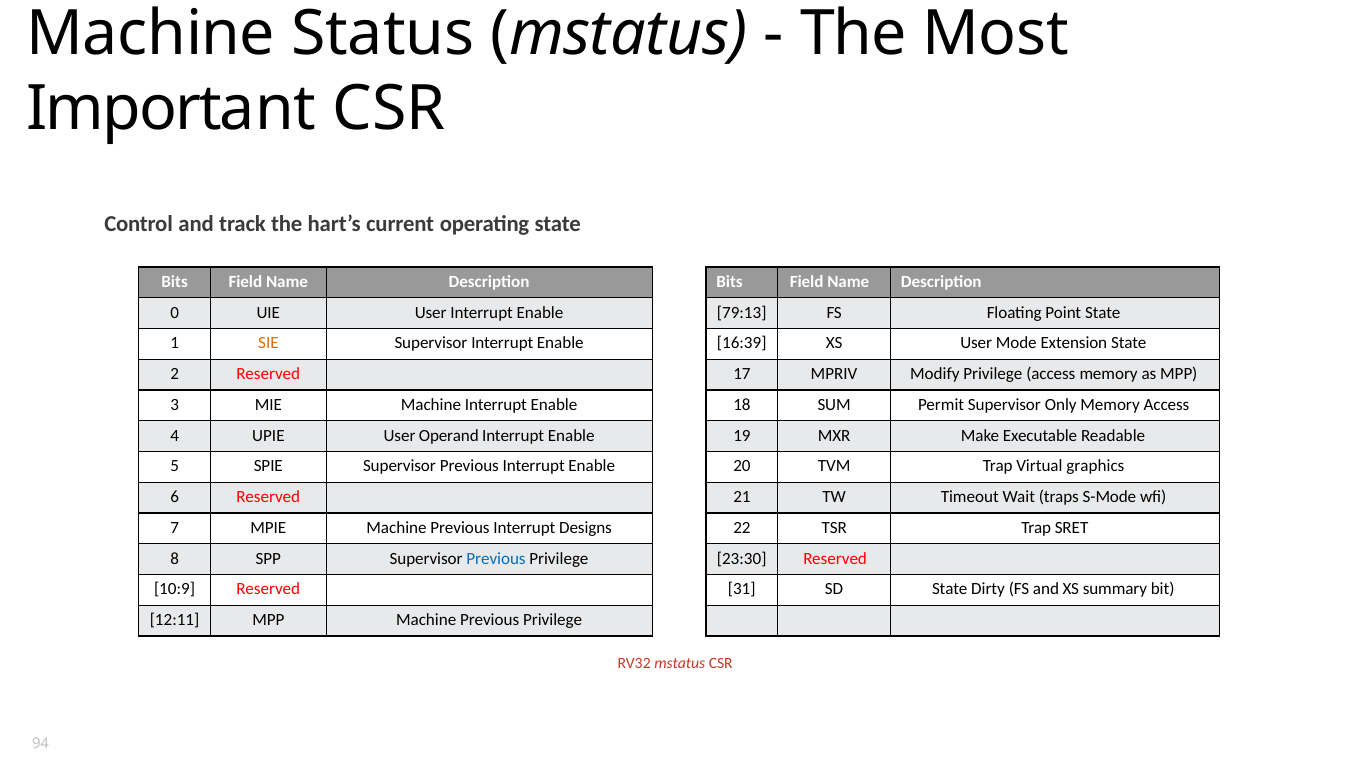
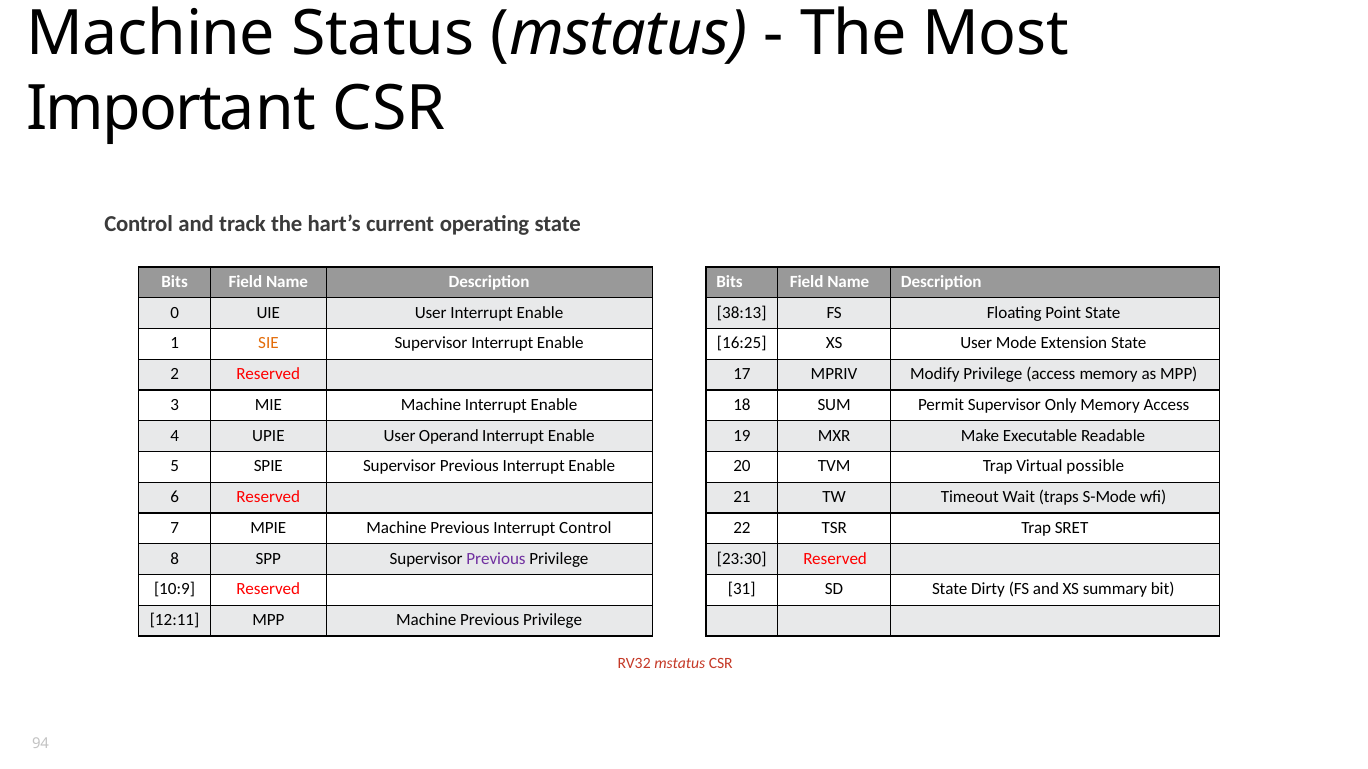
79:13: 79:13 -> 38:13
16:39: 16:39 -> 16:25
graphics: graphics -> possible
Interrupt Designs: Designs -> Control
Previous at (496, 559) colour: blue -> purple
